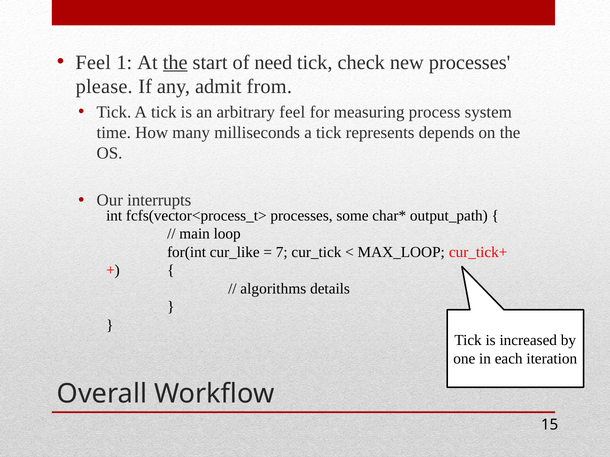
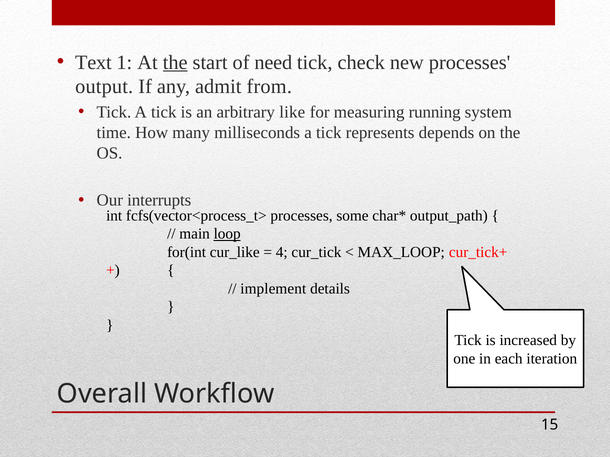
Feel at (93, 62): Feel -> Text
please: please -> output
arbitrary feel: feel -> like
process: process -> running
loop underline: none -> present
7: 7 -> 4
algorithms: algorithms -> implement
